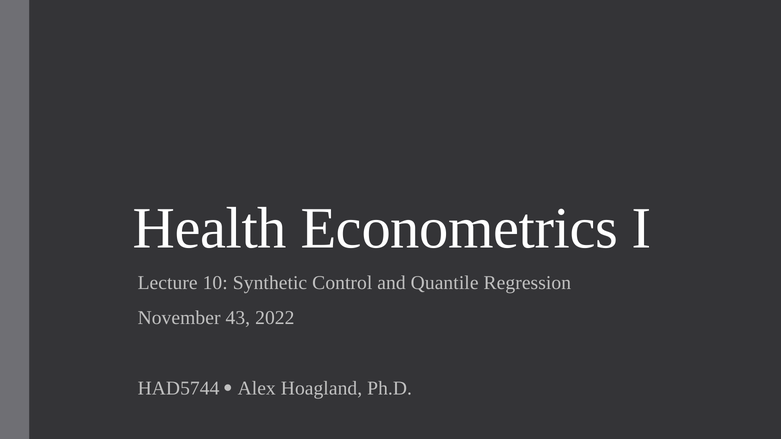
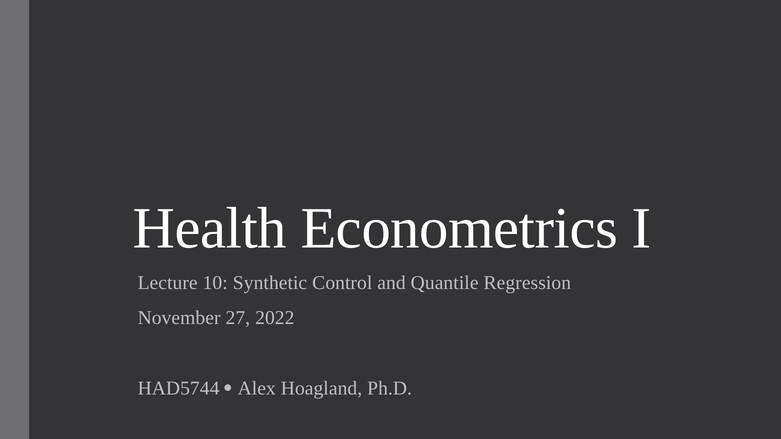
43: 43 -> 27
